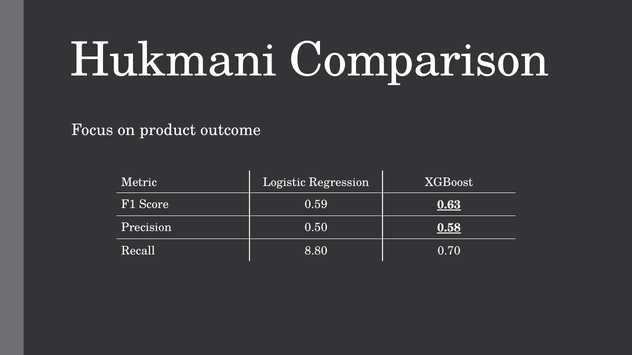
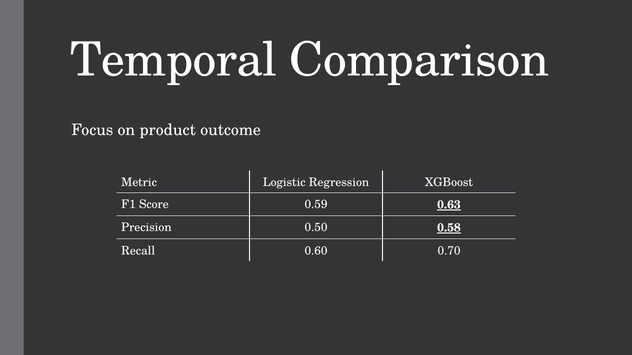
Hukmani: Hukmani -> Temporal
8.80: 8.80 -> 0.60
